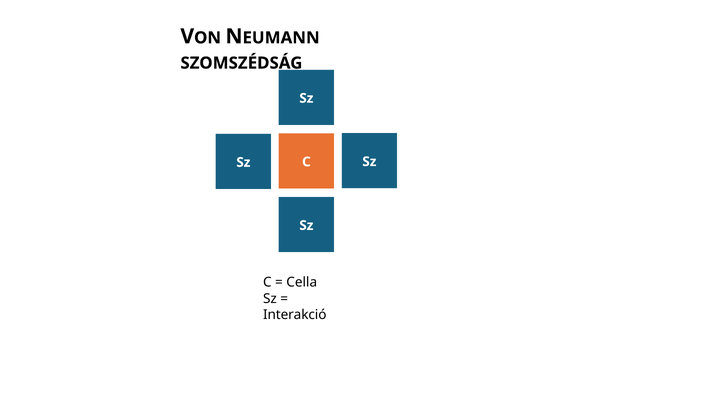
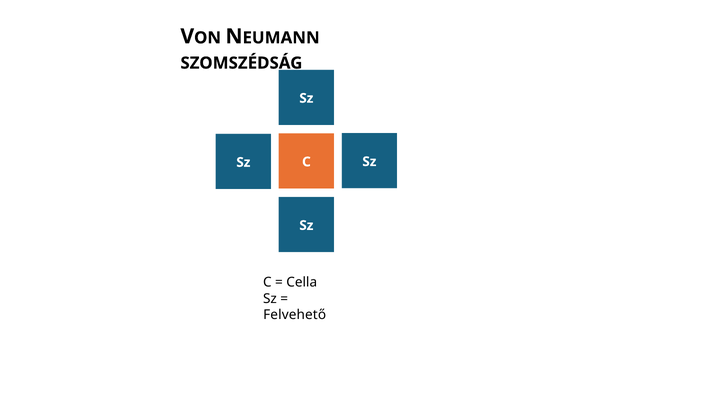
Interakció: Interakció -> Felvehető
